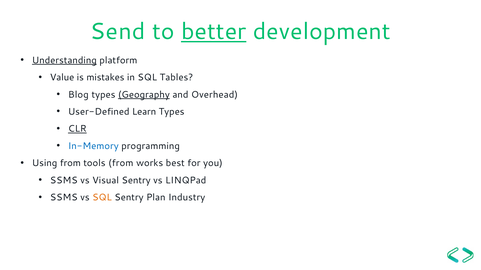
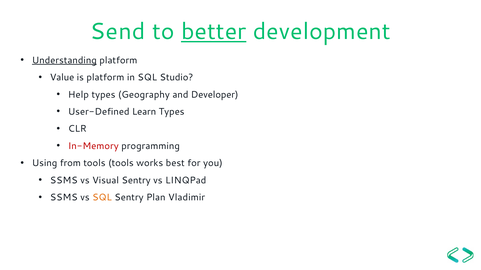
is mistakes: mistakes -> platform
Tables: Tables -> Studio
Blog: Blog -> Help
Geography underline: present -> none
Overhead: Overhead -> Developer
CLR underline: present -> none
In-Memory colour: blue -> red
tools from: from -> tools
Industry: Industry -> Vladimir
